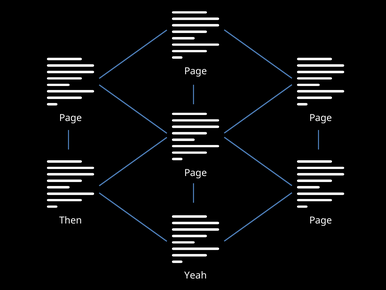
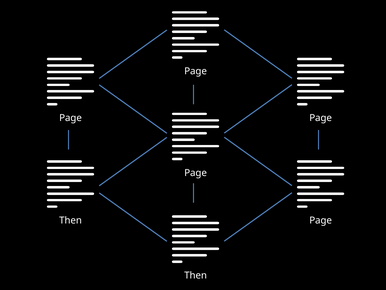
Yeah at (196, 275): Yeah -> Then
